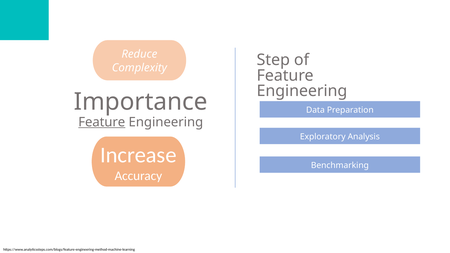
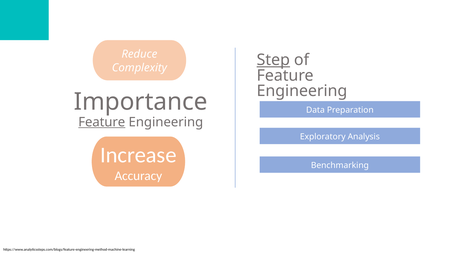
Step underline: none -> present
